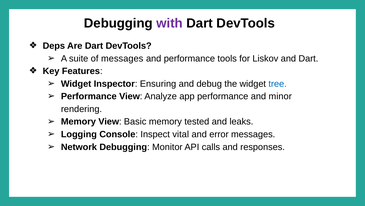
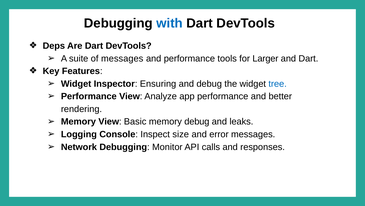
with colour: purple -> blue
Liskov: Liskov -> Larger
minor: minor -> better
memory tested: tested -> debug
vital: vital -> size
